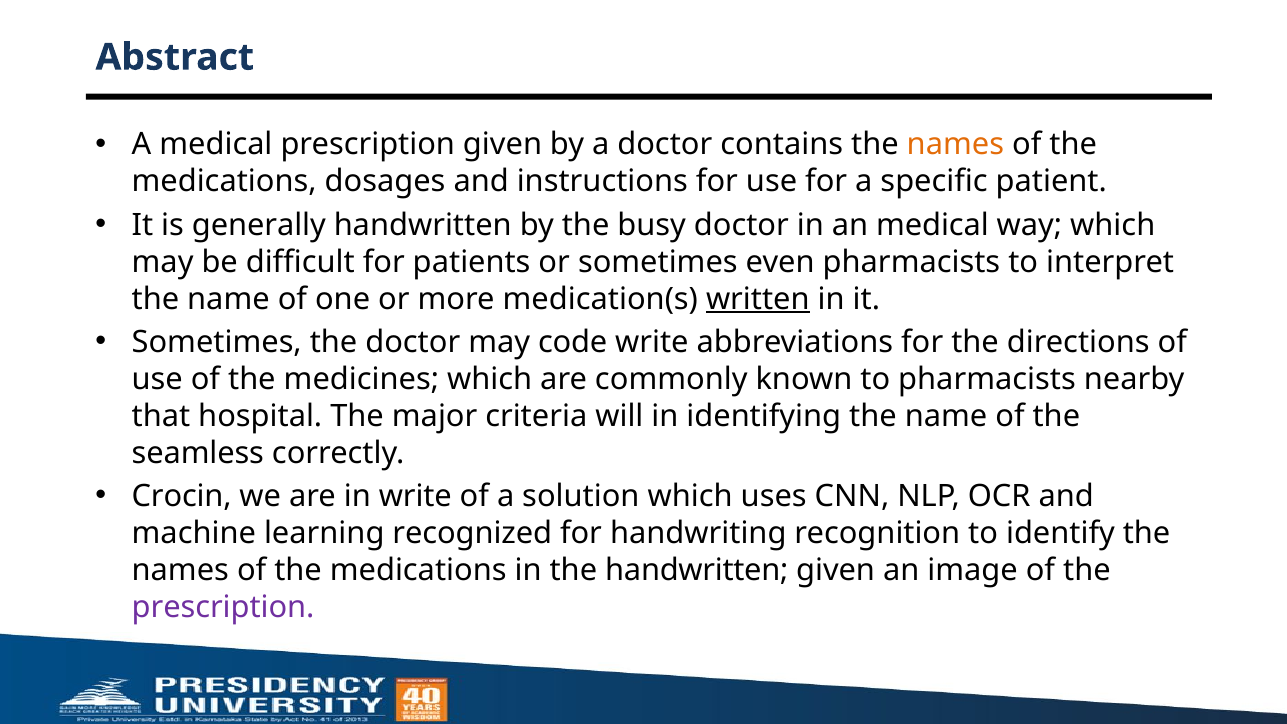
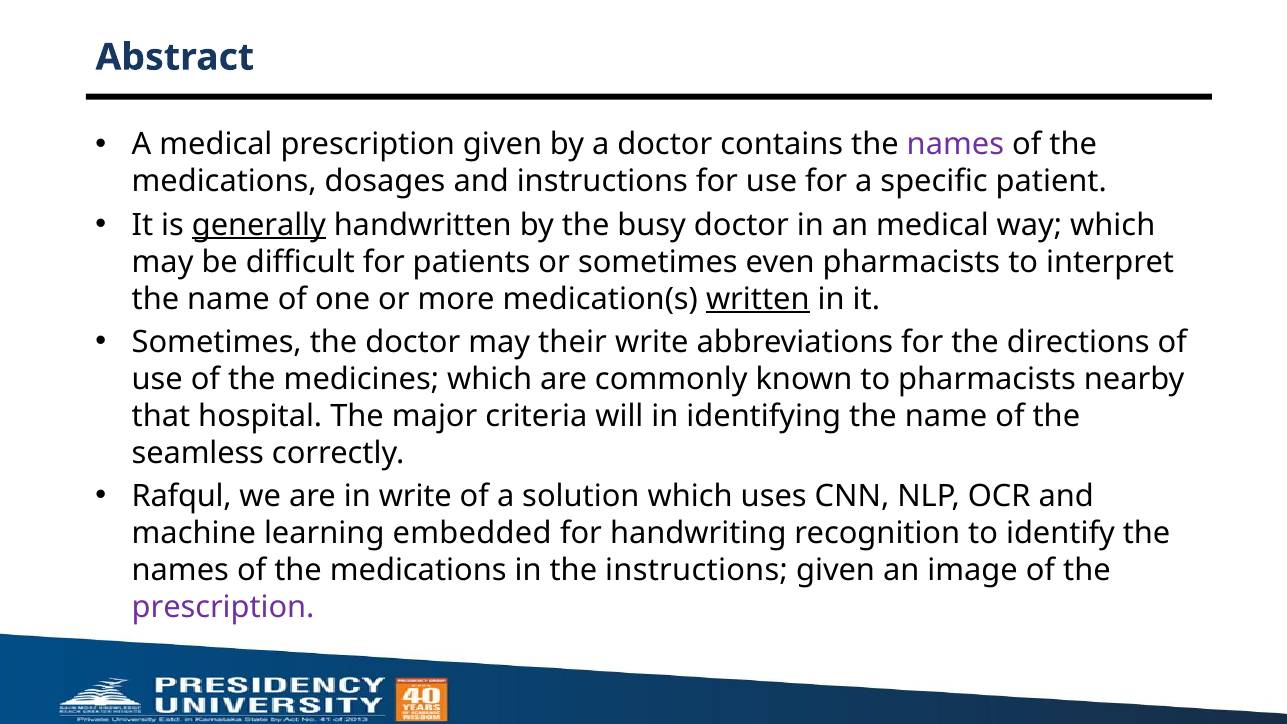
names at (955, 145) colour: orange -> purple
generally underline: none -> present
code: code -> their
Crocin: Crocin -> Rafqul
recognized: recognized -> embedded
the handwritten: handwritten -> instructions
